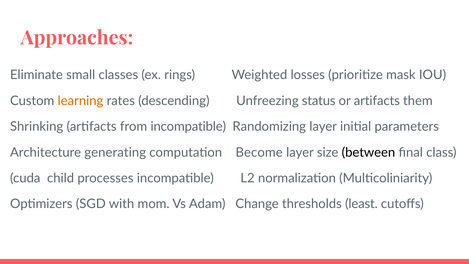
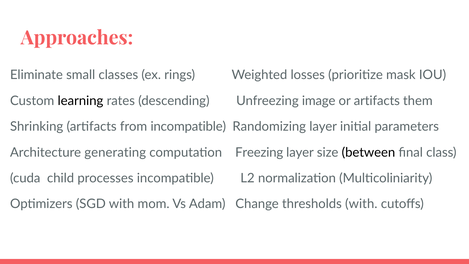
learning colour: orange -> black
status: status -> image
Become: Become -> Freezing
thresholds least: least -> with
